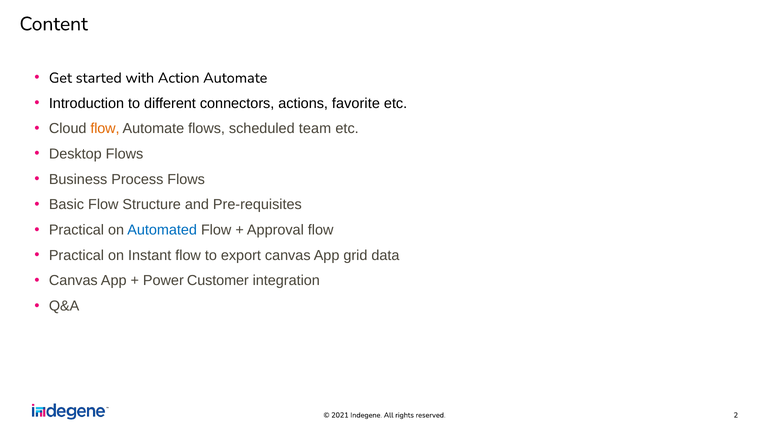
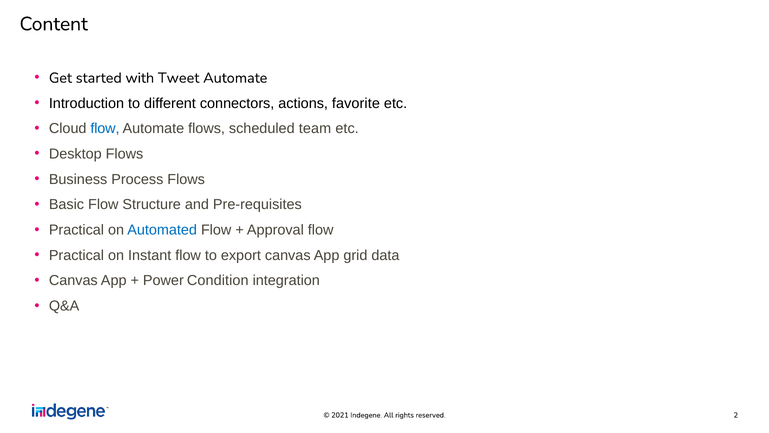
Action: Action -> Tweet
flow at (105, 129) colour: orange -> blue
Customer: Customer -> Condition
